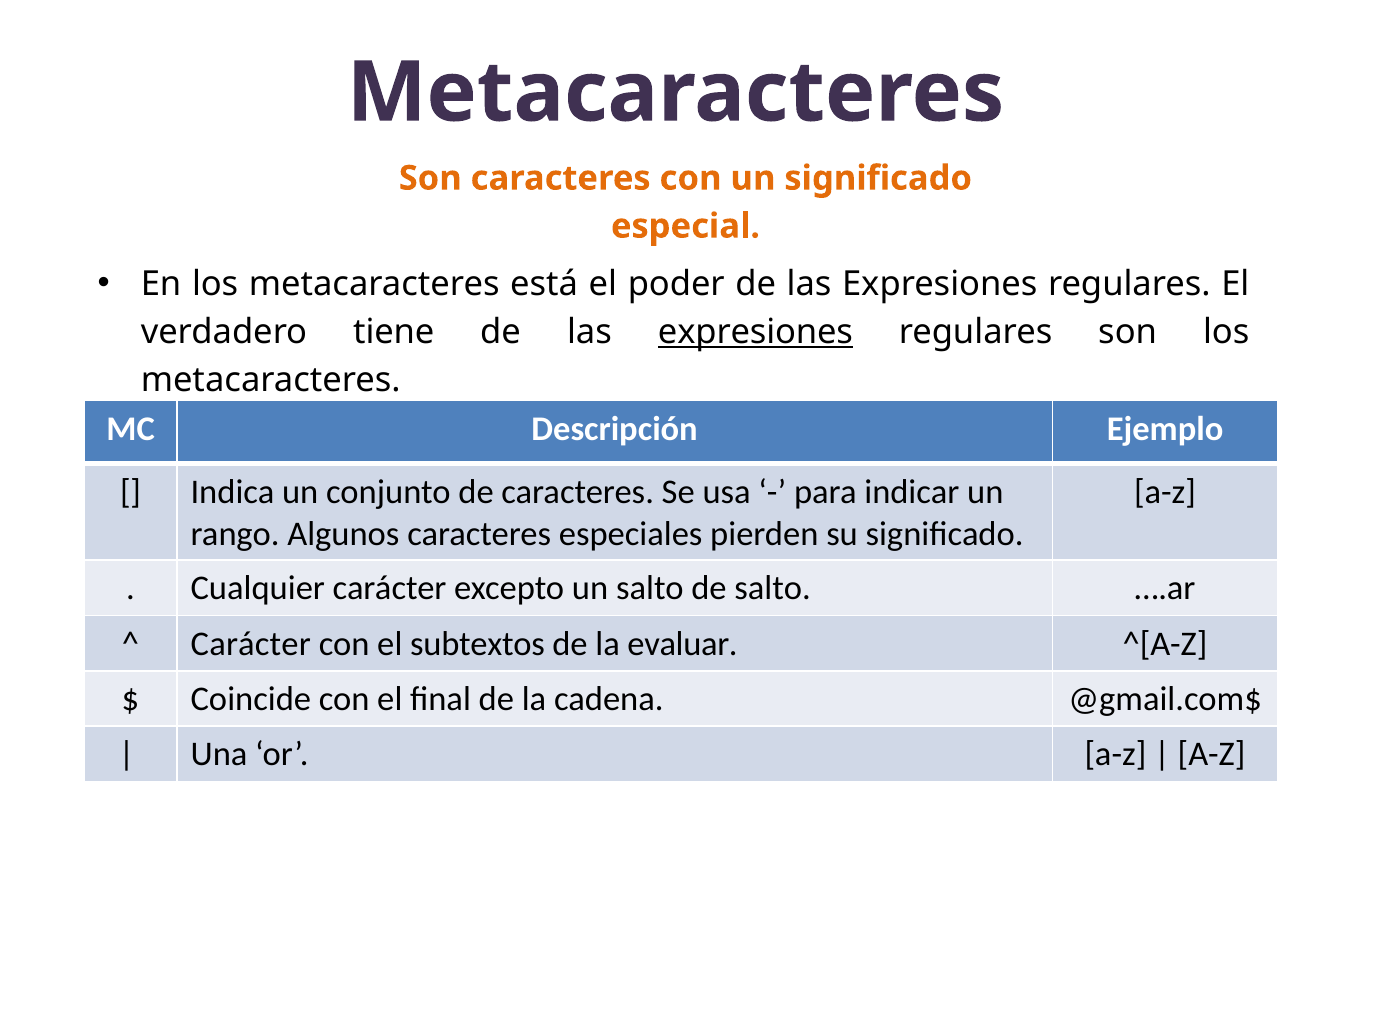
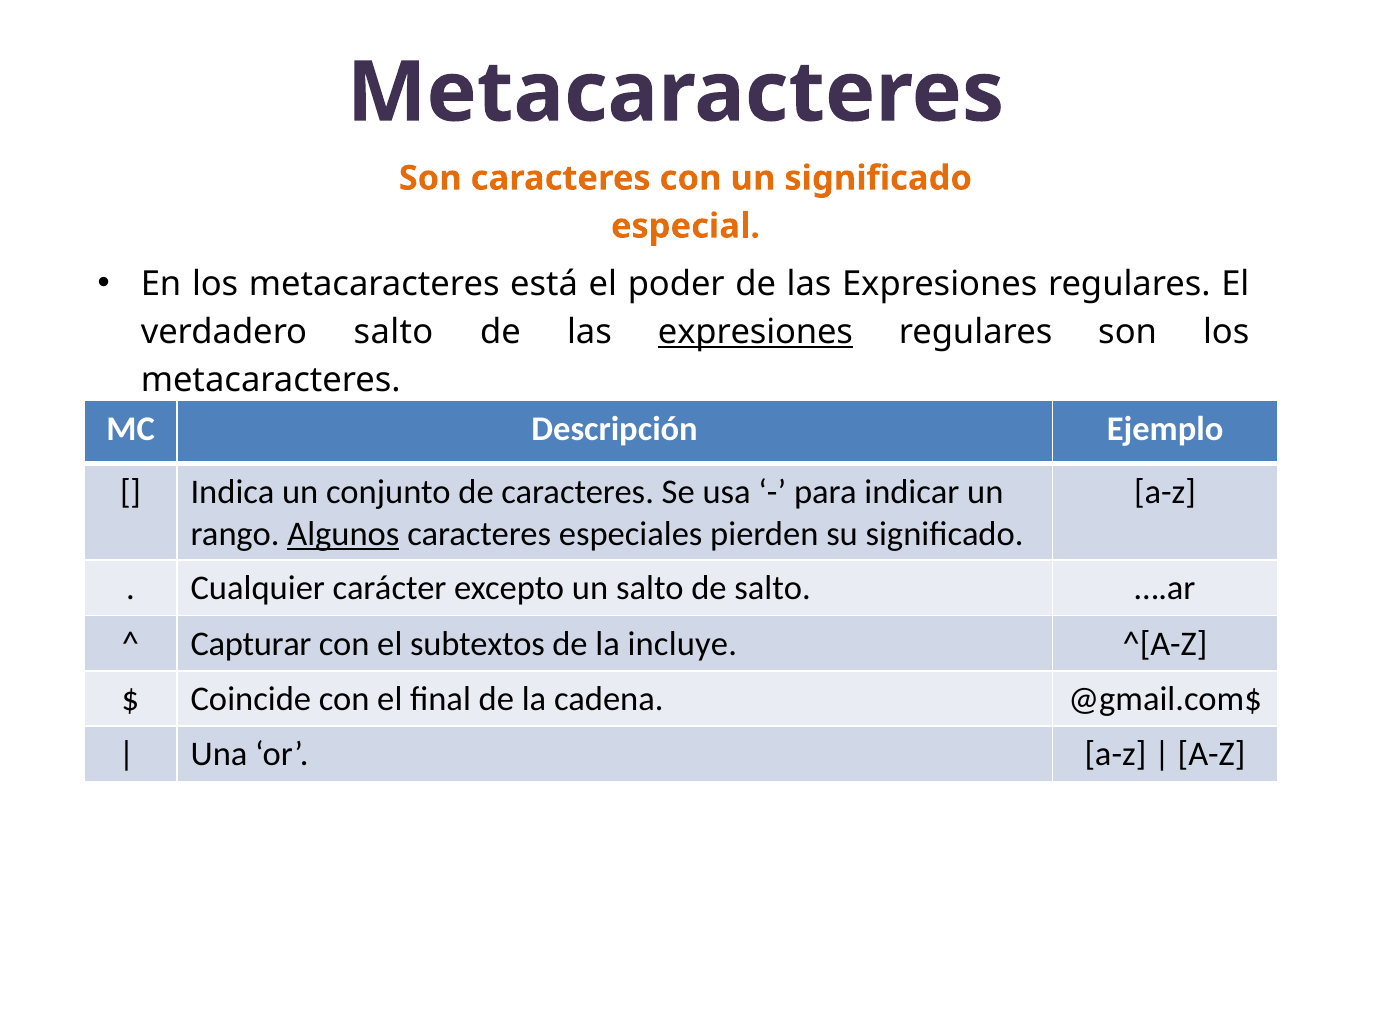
verdadero tiene: tiene -> salto
Algunos underline: none -> present
Carácter at (251, 644): Carácter -> Capturar
evaluar: evaluar -> incluye
